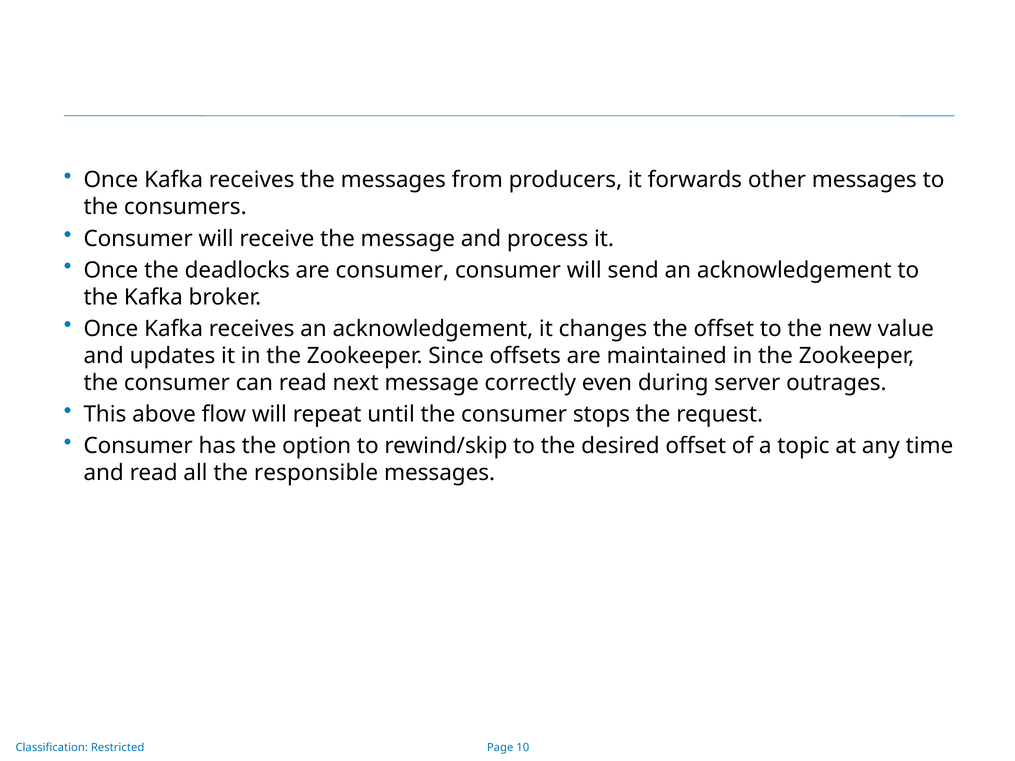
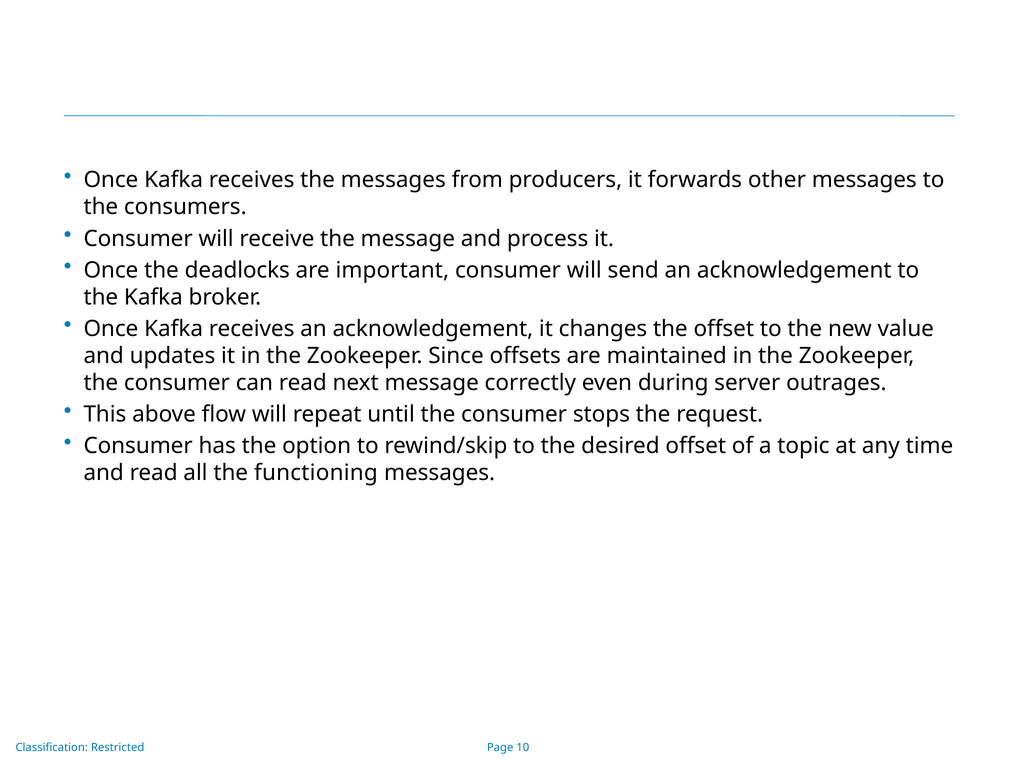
are consumer: consumer -> important
responsible: responsible -> functioning
